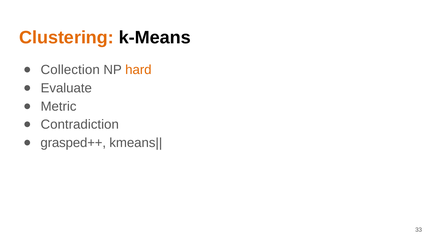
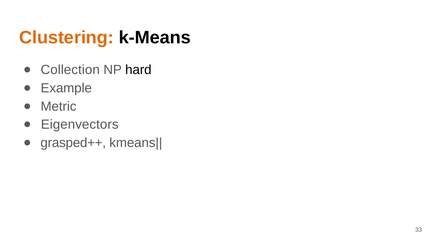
hard colour: orange -> black
Evaluate: Evaluate -> Example
Contradiction: Contradiction -> Eigenvectors
